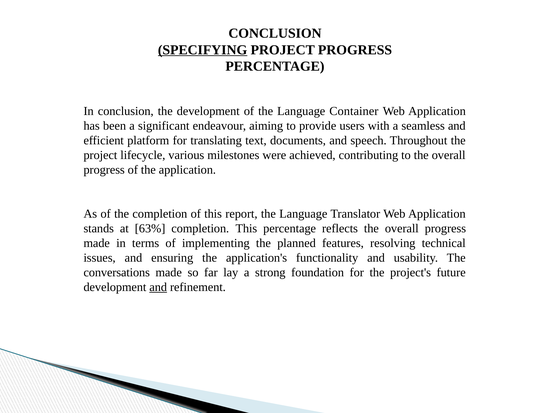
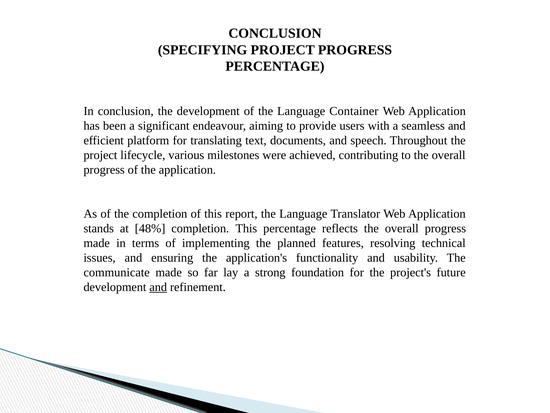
SPECIFYING underline: present -> none
63%: 63% -> 48%
conversations: conversations -> communicate
